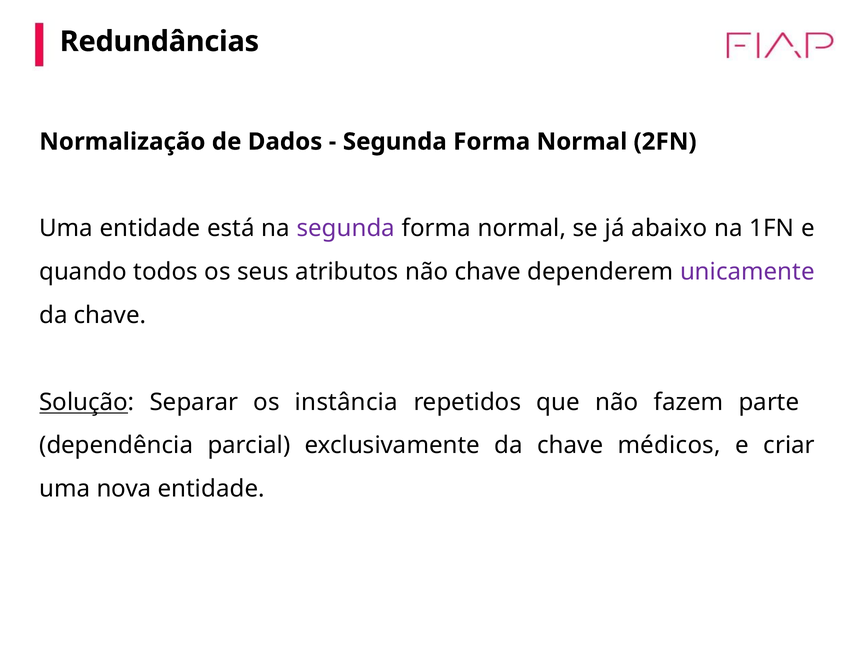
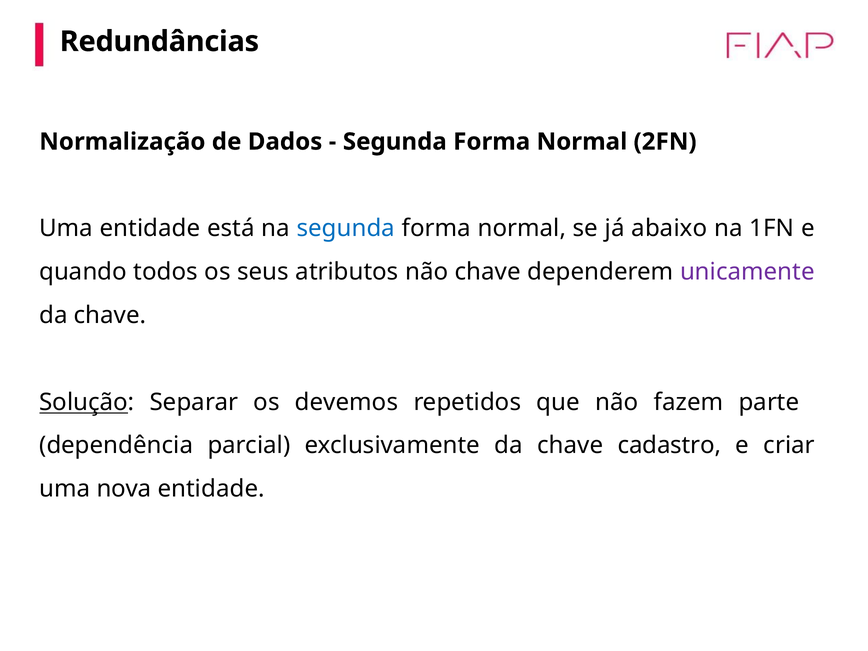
segunda at (346, 228) colour: purple -> blue
instância: instância -> devemos
médicos: médicos -> cadastro
